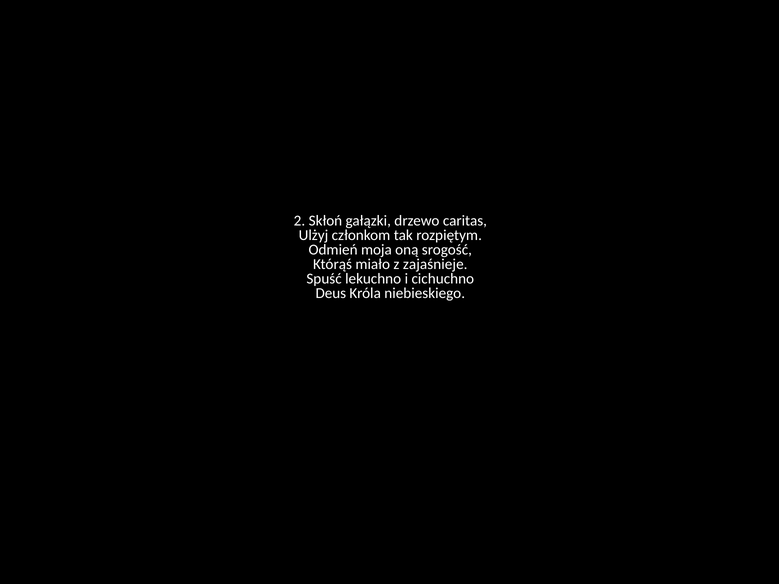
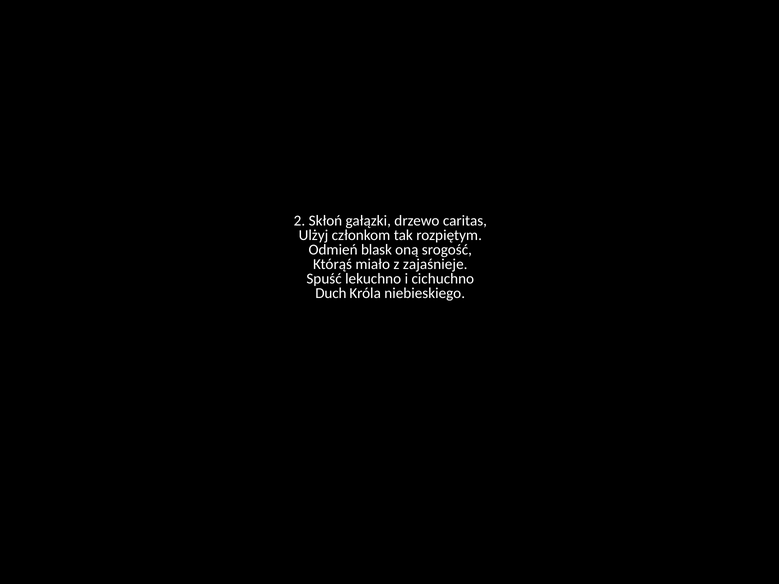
moja: moja -> blask
Deus: Deus -> Duch
